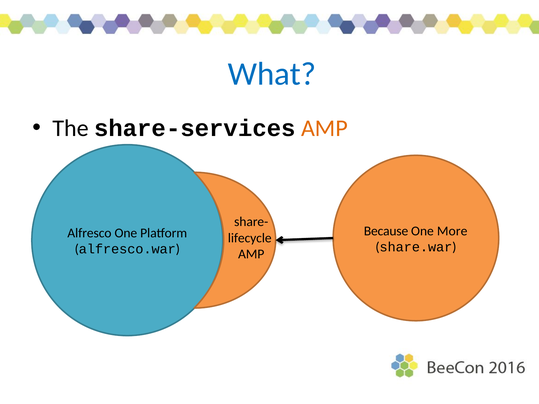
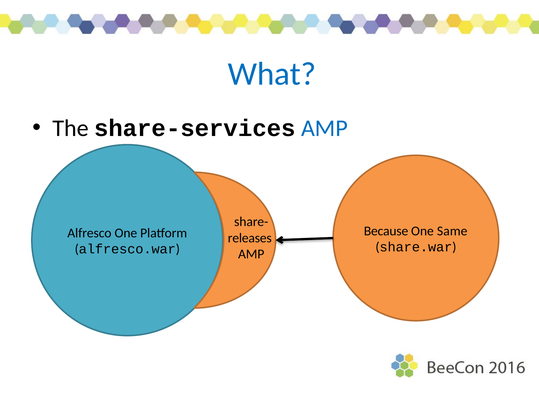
AMP at (324, 128) colour: orange -> blue
More: More -> Same
lifecycle: lifecycle -> releases
